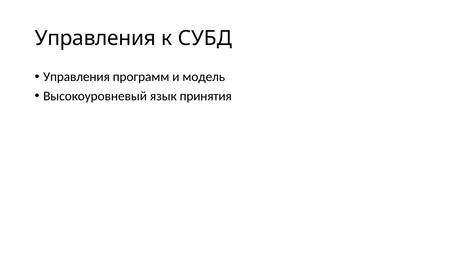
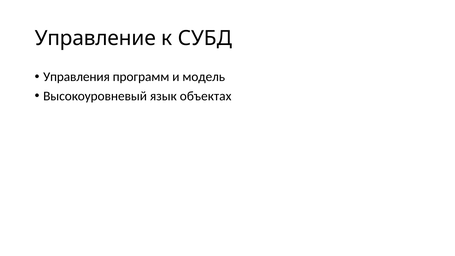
Управления at (95, 38): Управления -> Управление
принятия: принятия -> объектах
